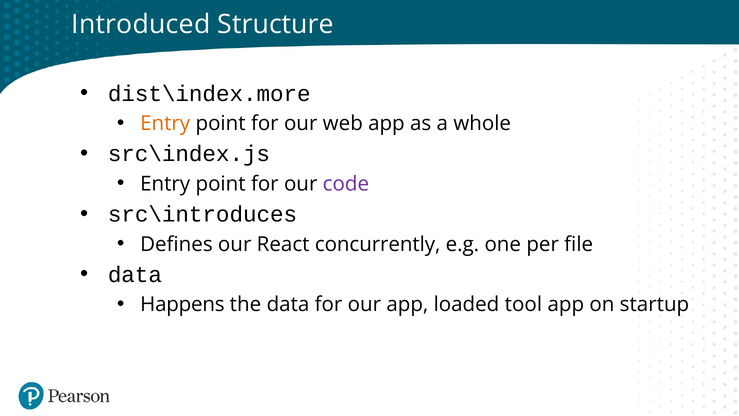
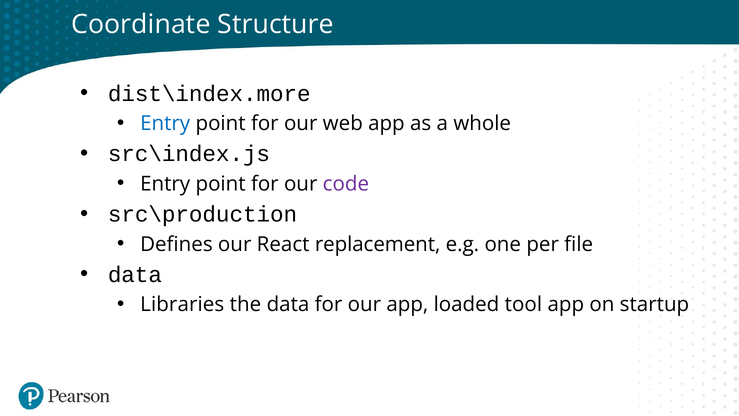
Introduced: Introduced -> Coordinate
Entry at (165, 123) colour: orange -> blue
src\introduces: src\introduces -> src\production
concurrently: concurrently -> replacement
Happens: Happens -> Libraries
